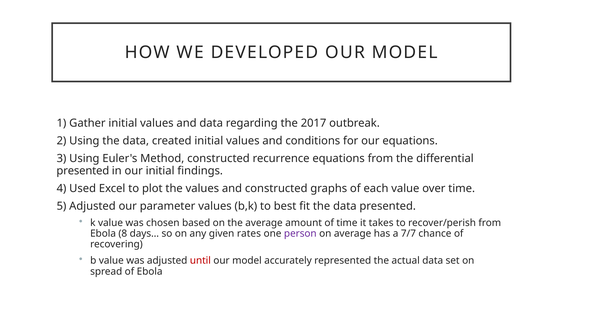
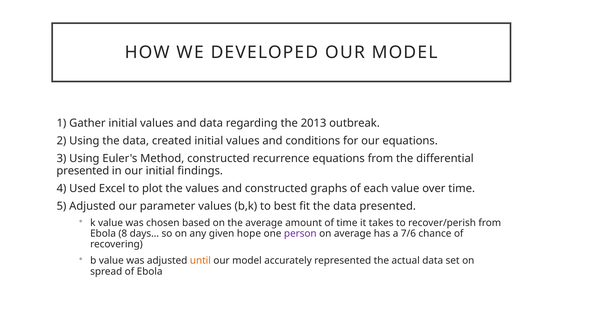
2017: 2017 -> 2013
rates: rates -> hope
7/7: 7/7 -> 7/6
until colour: red -> orange
